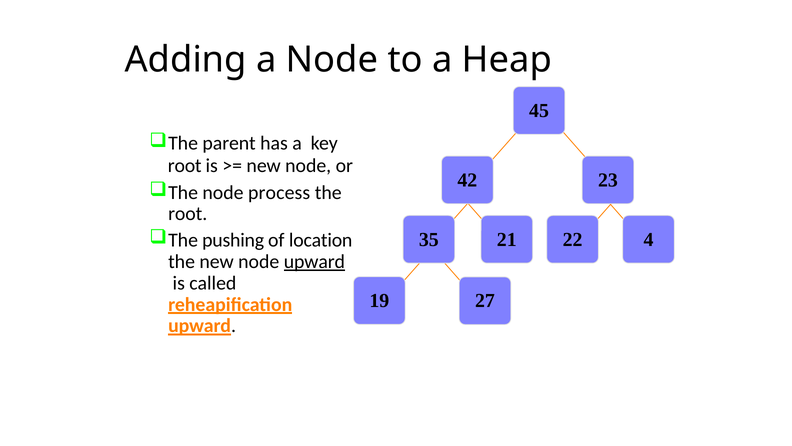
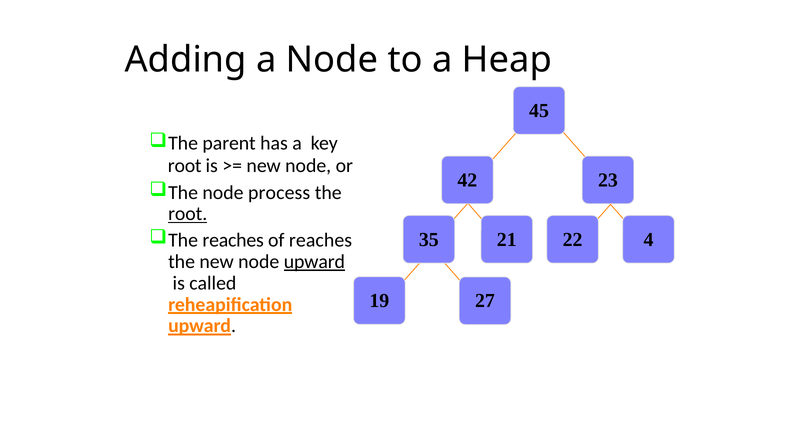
root at (188, 214) underline: none -> present
The pushing: pushing -> reaches
of location: location -> reaches
